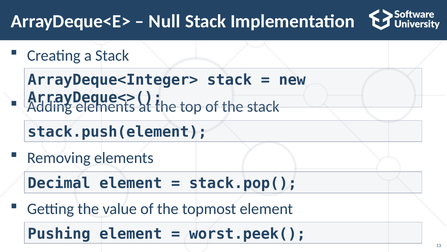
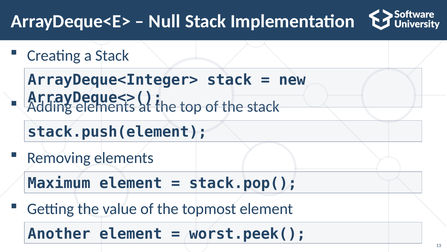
Decimal: Decimal -> Maximum
Pushing: Pushing -> Another
